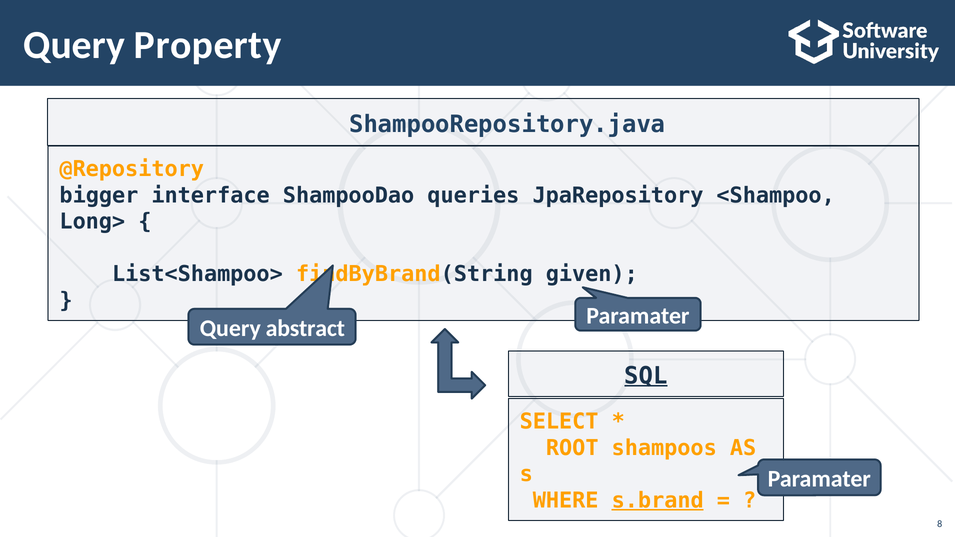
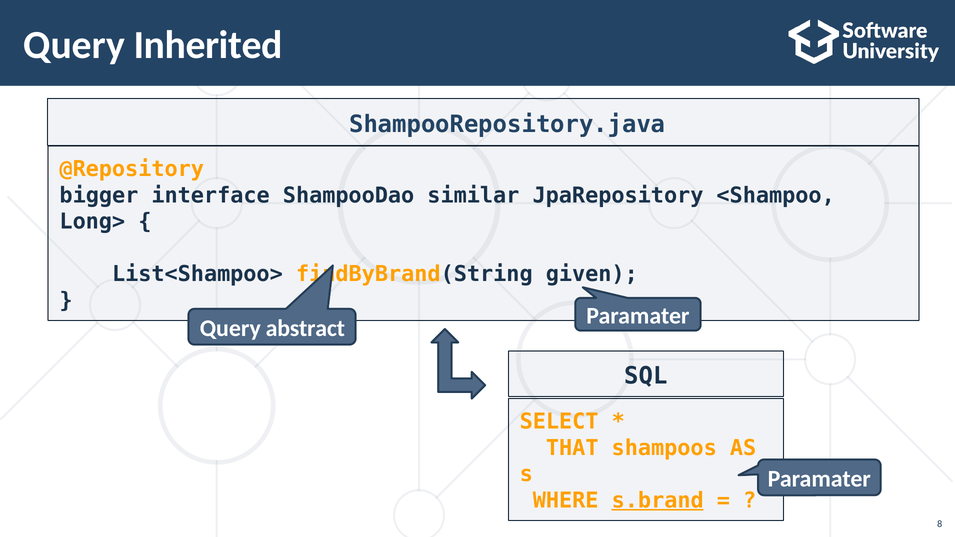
Property: Property -> Inherited
queries: queries -> similar
SQL underline: present -> none
ROOT: ROOT -> THAT
